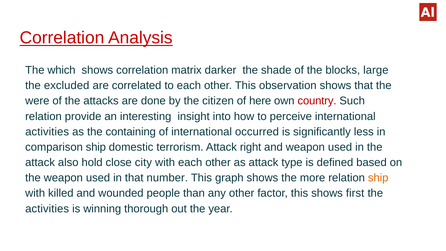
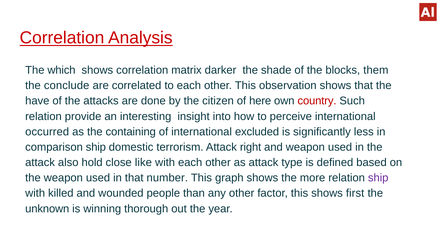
large: large -> them
excluded: excluded -> conclude
were: were -> have
activities at (47, 132): activities -> occurred
occurred: occurred -> excluded
city: city -> like
ship at (378, 178) colour: orange -> purple
activities at (47, 209): activities -> unknown
